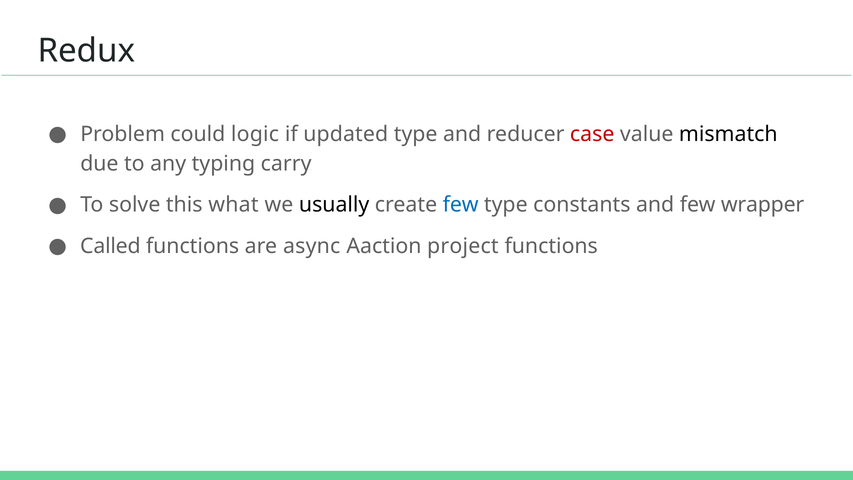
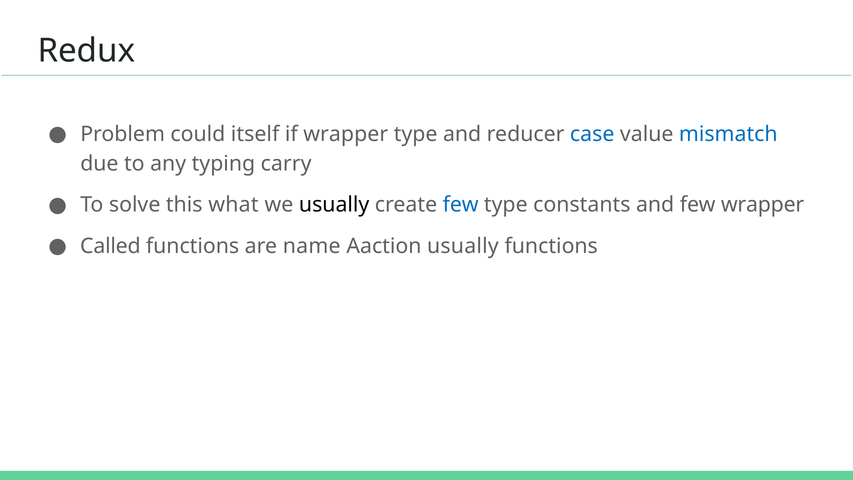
logic: logic -> itself
if updated: updated -> wrapper
case colour: red -> blue
mismatch colour: black -> blue
async: async -> name
Aaction project: project -> usually
